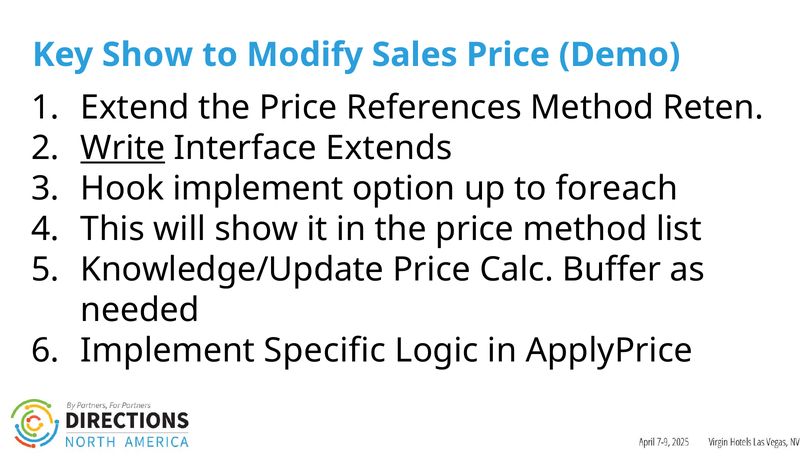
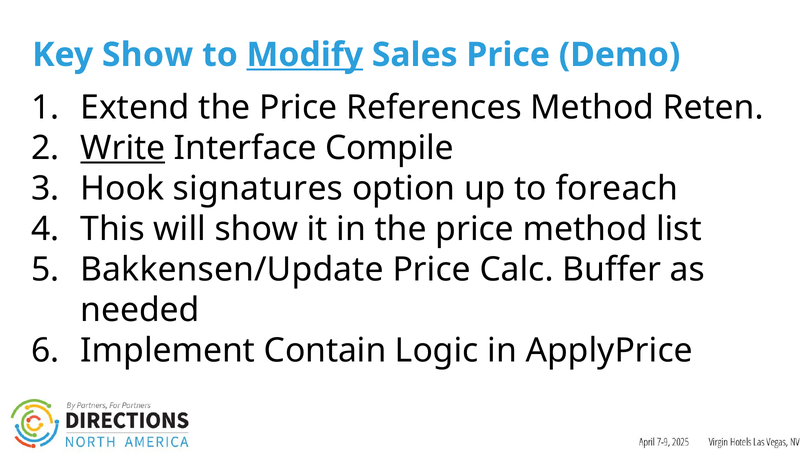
Modify underline: none -> present
Extends: Extends -> Compile
Hook implement: implement -> signatures
Knowledge/Update: Knowledge/Update -> Bakkensen/Update
Specific: Specific -> Contain
